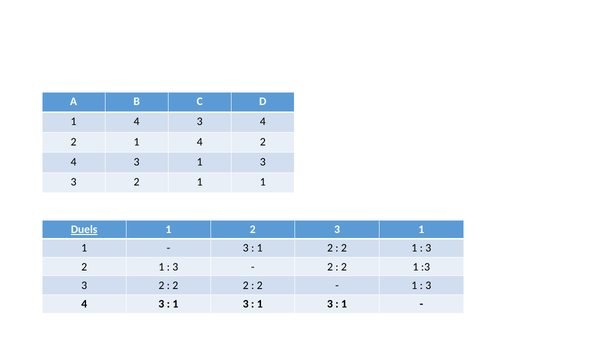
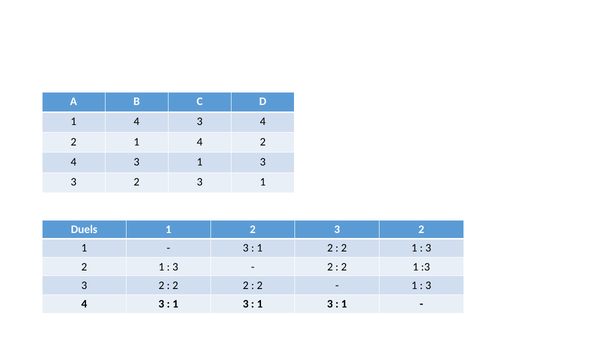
1 at (200, 182): 1 -> 3
Duels underline: present -> none
2 3 1: 1 -> 2
